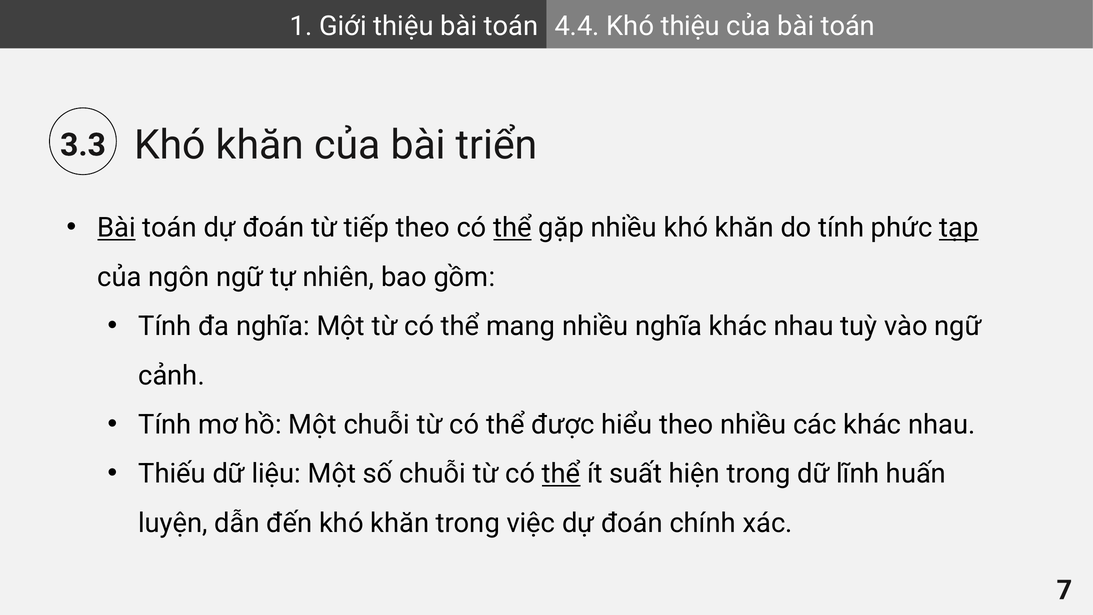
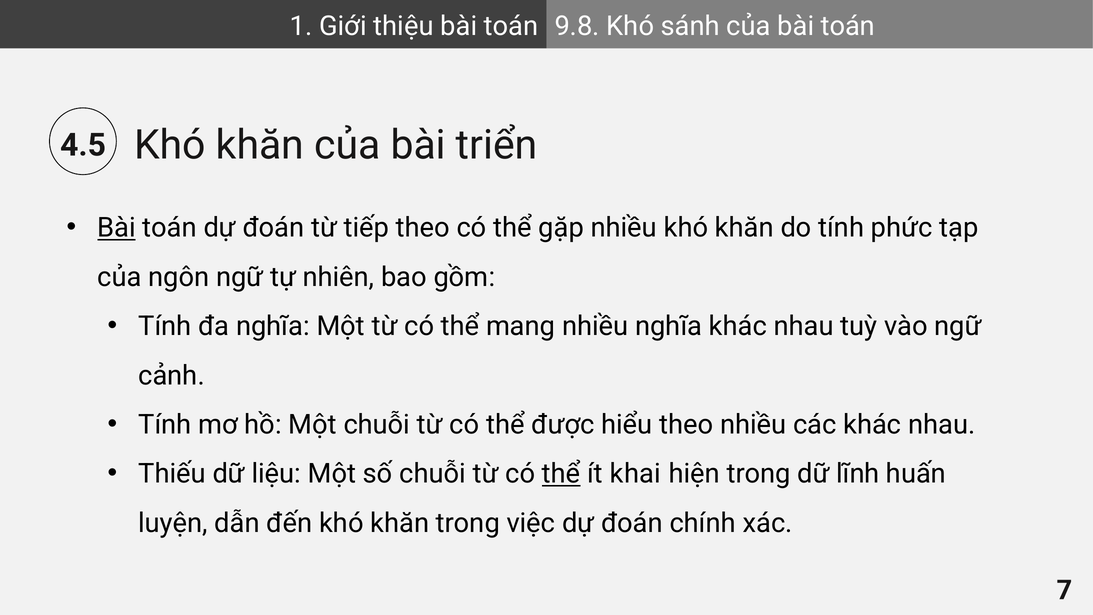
4.4: 4.4 -> 9.8
Khó thiệu: thiệu -> sánh
3.3: 3.3 -> 4.5
thể at (512, 228) underline: present -> none
tạp underline: present -> none
suất: suất -> khai
